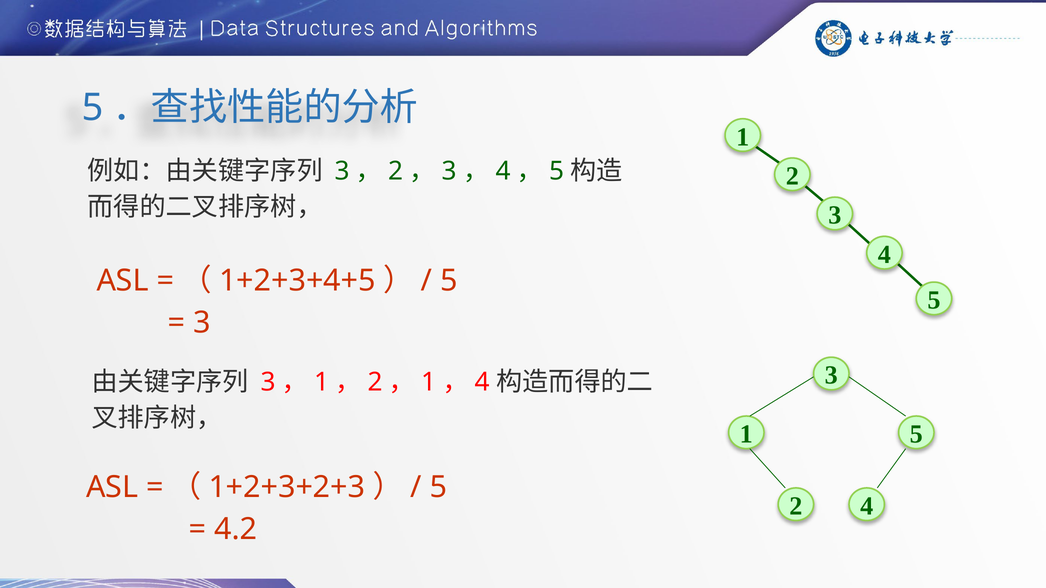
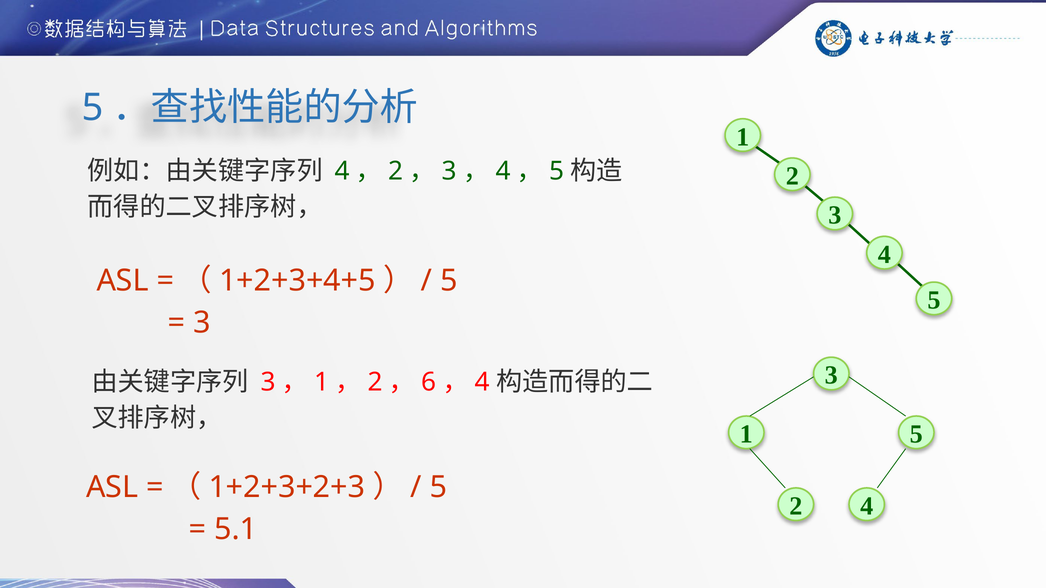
3 at (342, 171): 3 -> 4
1 at (429, 382): 1 -> 6
4.2: 4.2 -> 5.1
